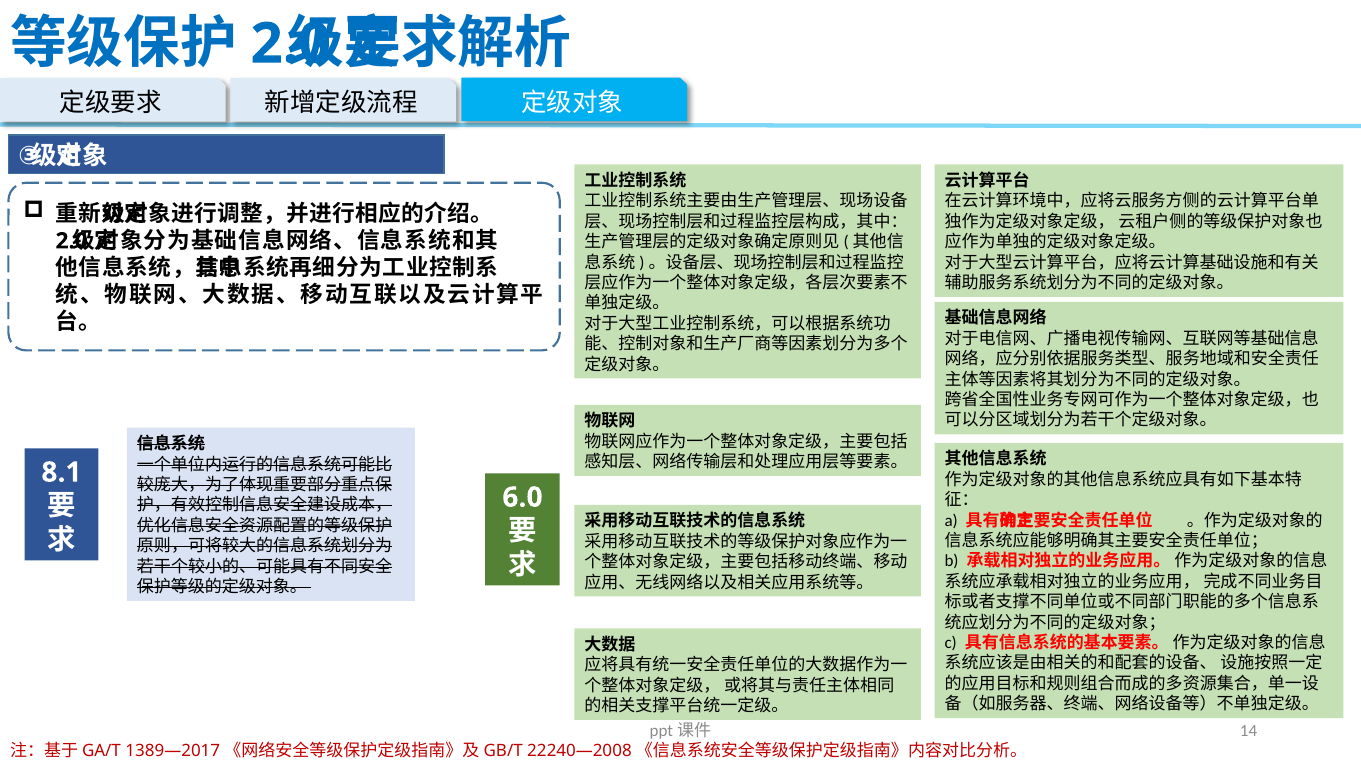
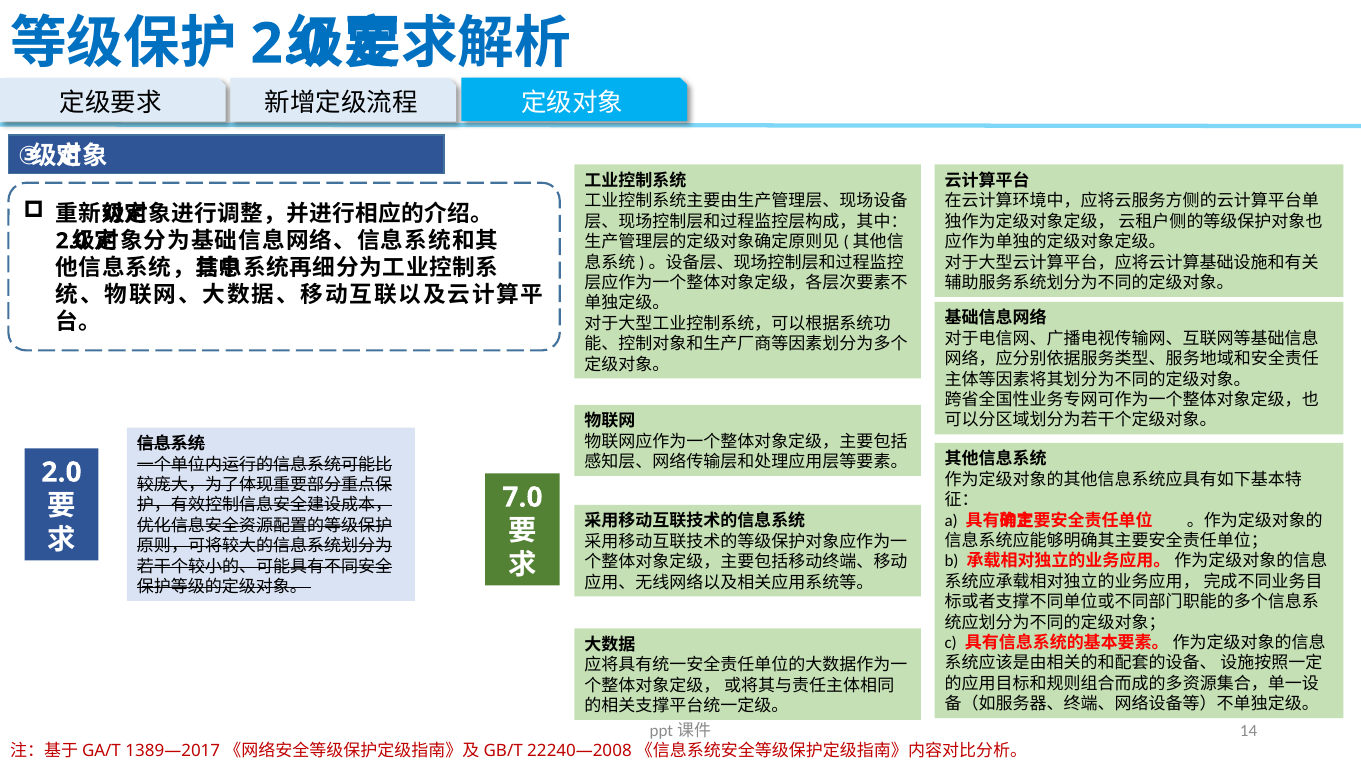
8.1 at (62, 473): 8.1 -> 2.0
6.0: 6.0 -> 7.0
